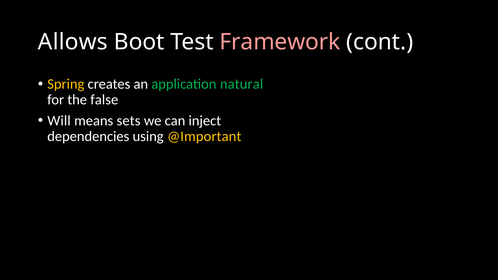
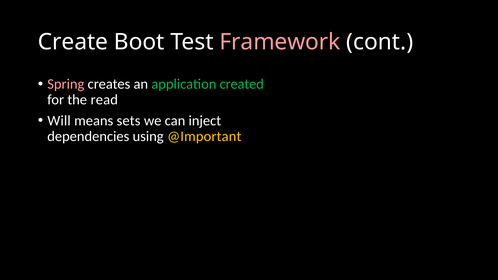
Allows: Allows -> Create
Spring colour: yellow -> pink
natural: natural -> created
false: false -> read
